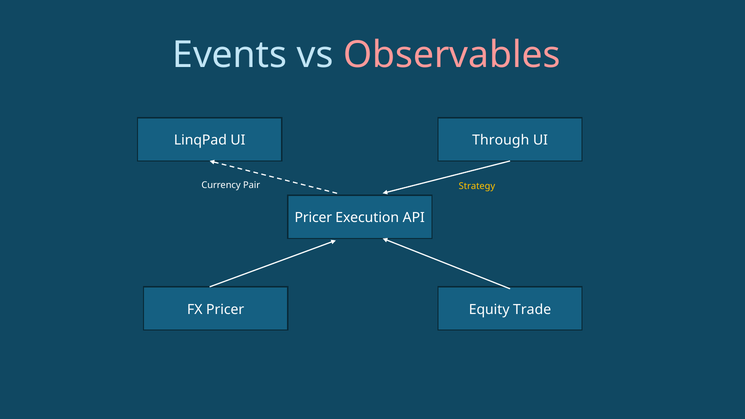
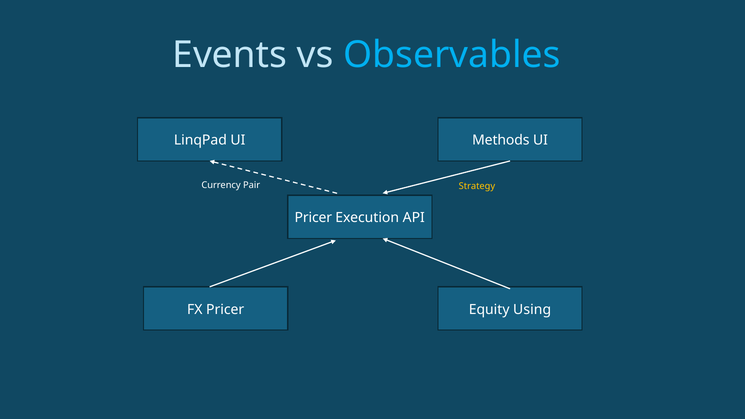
Observables colour: pink -> light blue
Through: Through -> Methods
Trade: Trade -> Using
